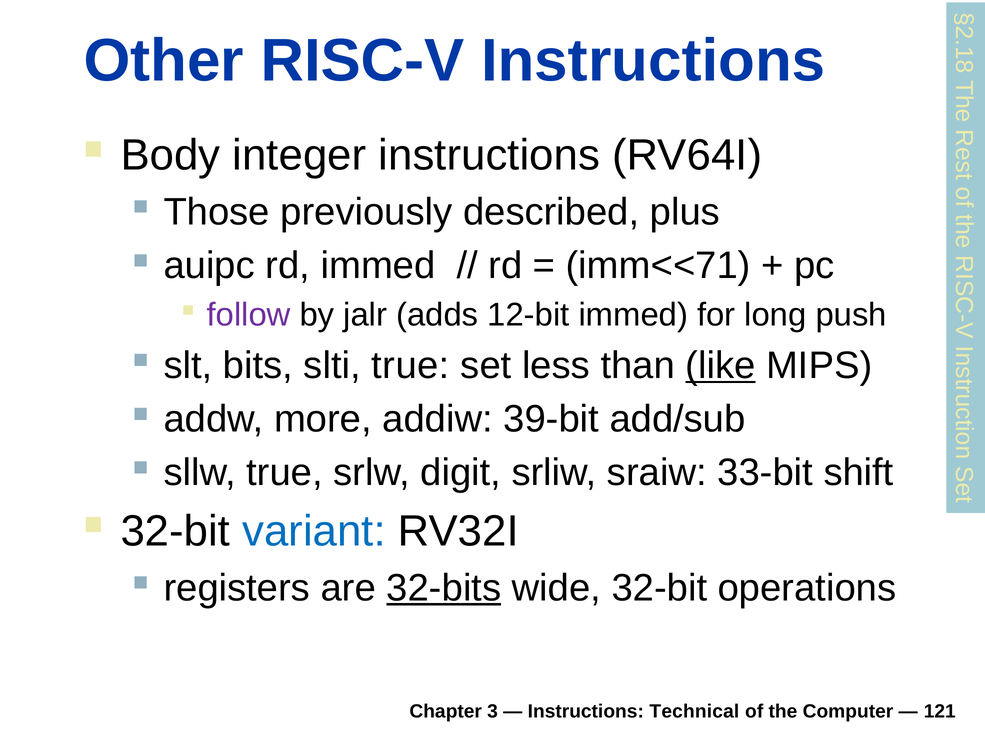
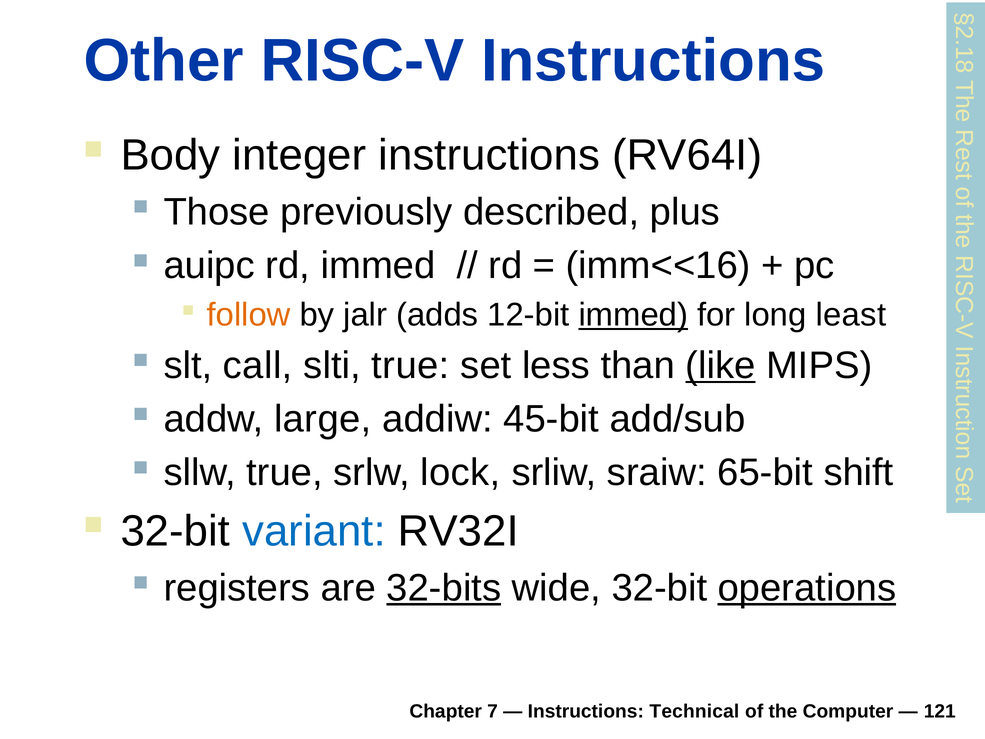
imm<<71: imm<<71 -> imm<<16
follow colour: purple -> orange
immed at (633, 315) underline: none -> present
push: push -> least
bits: bits -> call
more: more -> large
39-bit: 39-bit -> 45-bit
digit: digit -> lock
33-bit: 33-bit -> 65-bit
operations underline: none -> present
3: 3 -> 7
